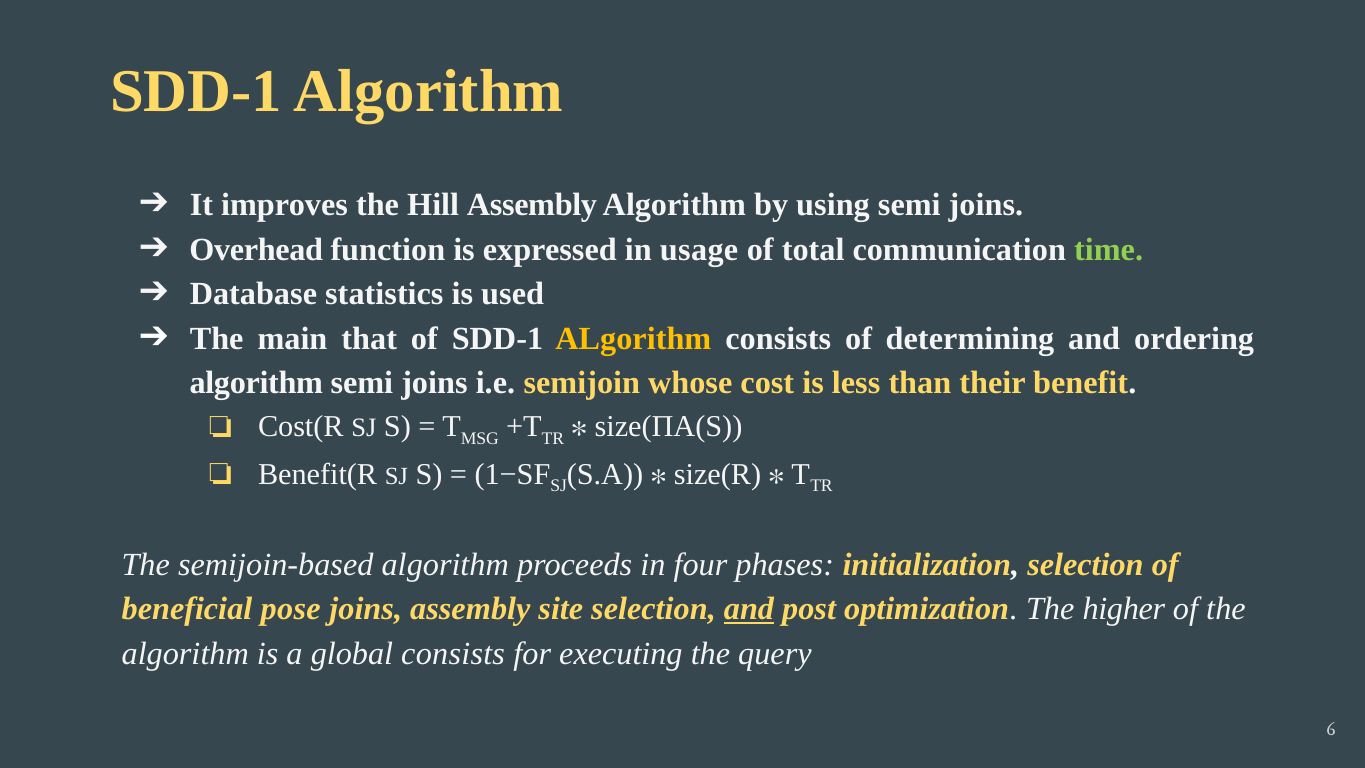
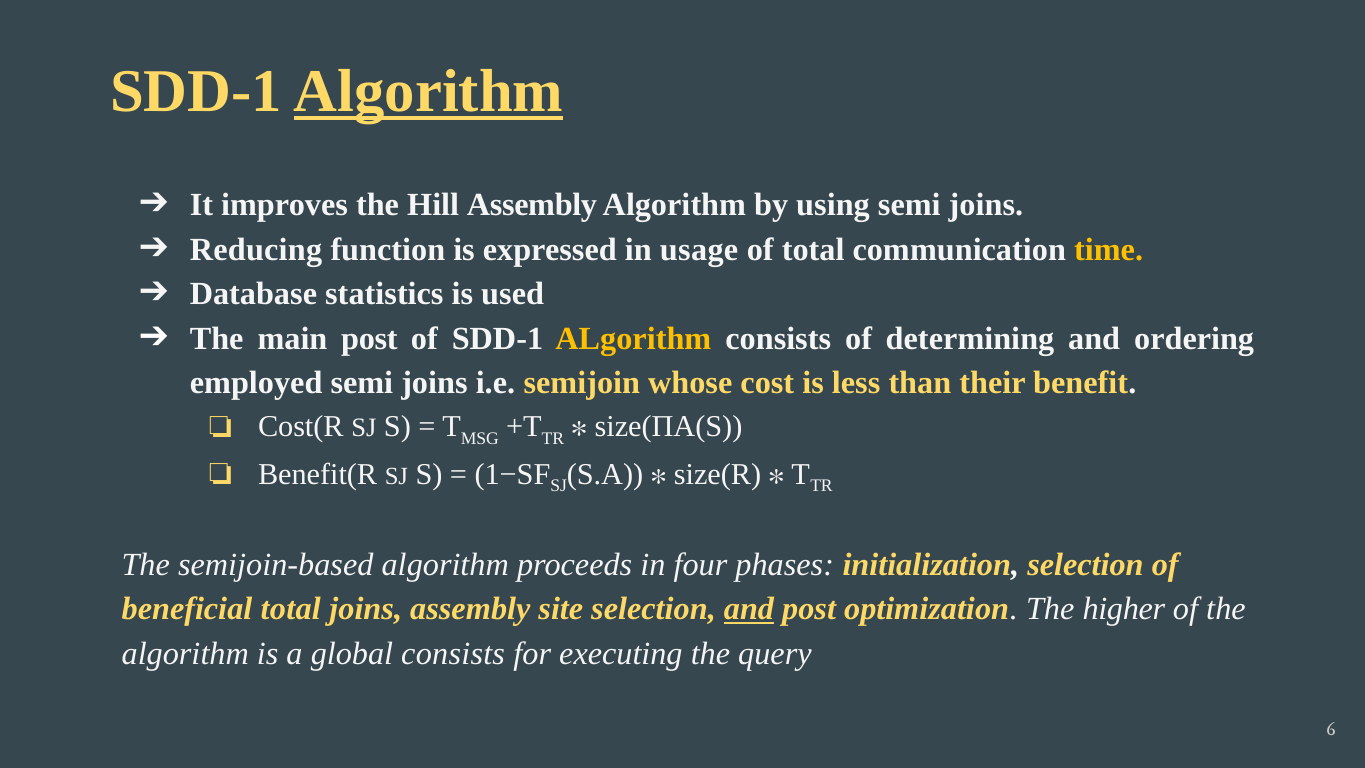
Algorithm at (429, 92) underline: none -> present
Overhead: Overhead -> Reducing
time colour: light green -> yellow
main that: that -> post
algorithm at (256, 383): algorithm -> employed
beneficial pose: pose -> total
